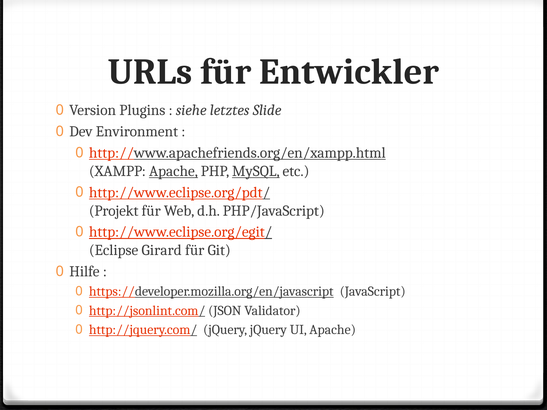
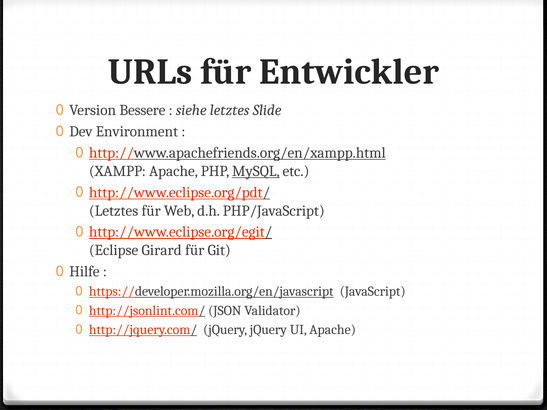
Plugins: Plugins -> Bessere
Apache at (173, 171) underline: present -> none
Projekt at (114, 211): Projekt -> Letztes
